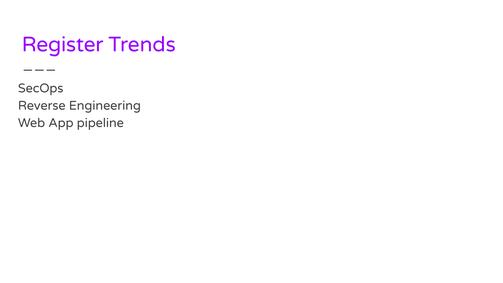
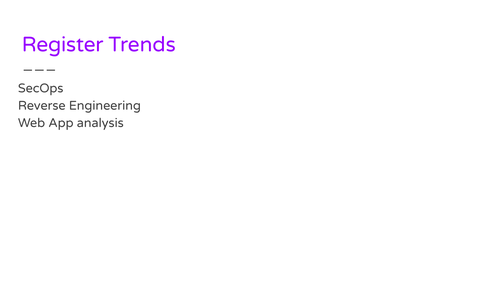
pipeline: pipeline -> analysis
